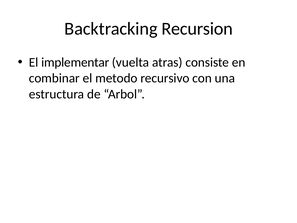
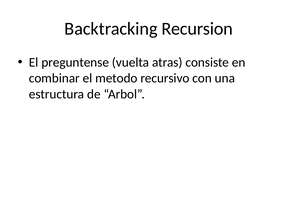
implementar: implementar -> preguntense
